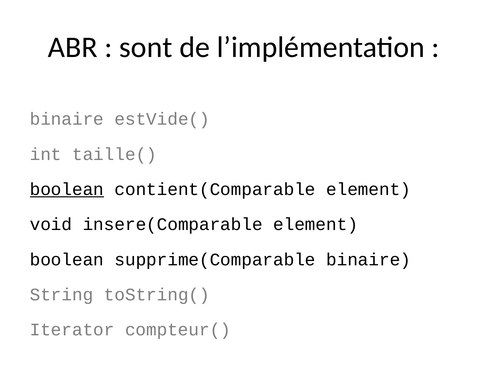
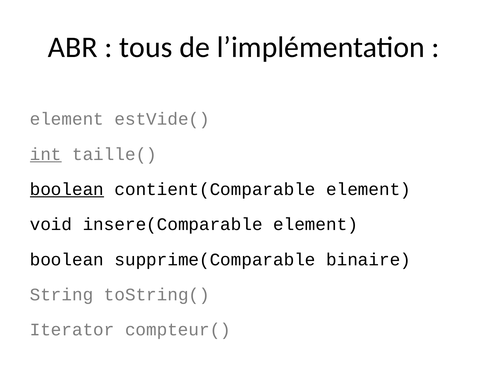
sont: sont -> tous
binaire at (67, 119): binaire -> element
int underline: none -> present
